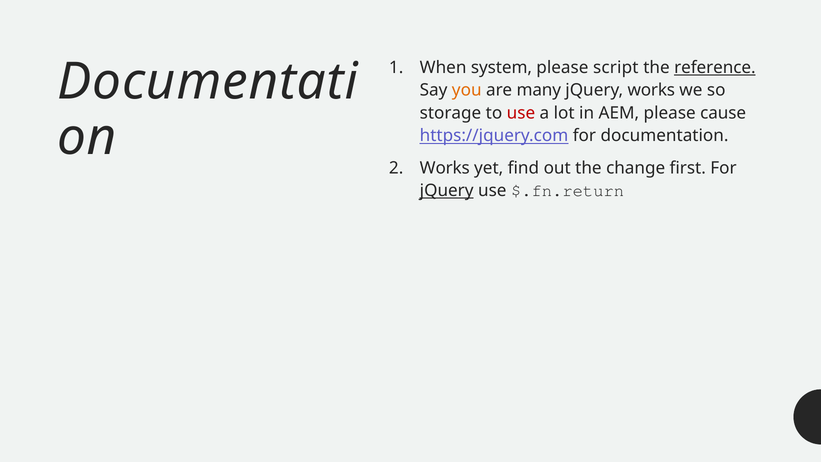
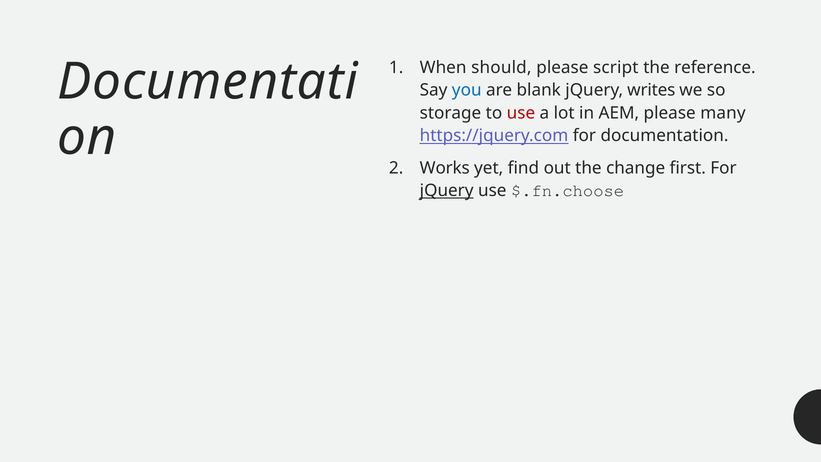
system: system -> should
reference underline: present -> none
you colour: orange -> blue
many: many -> blank
jQuery works: works -> writes
cause: cause -> many
$.fn.return: $.fn.return -> $.fn.choose
